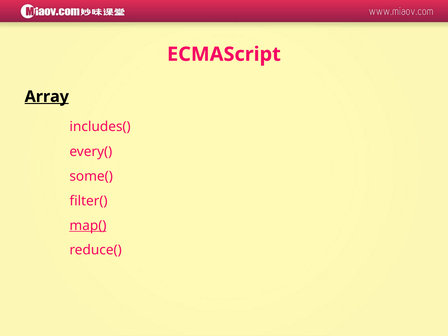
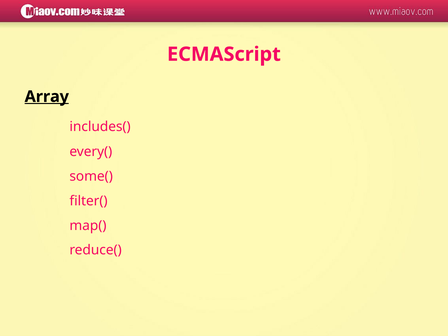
map( underline: present -> none
